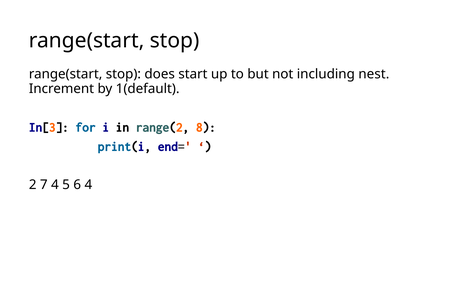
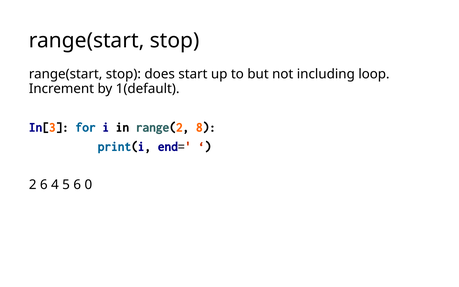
nest: nest -> loop
2 7: 7 -> 6
6 4: 4 -> 0
